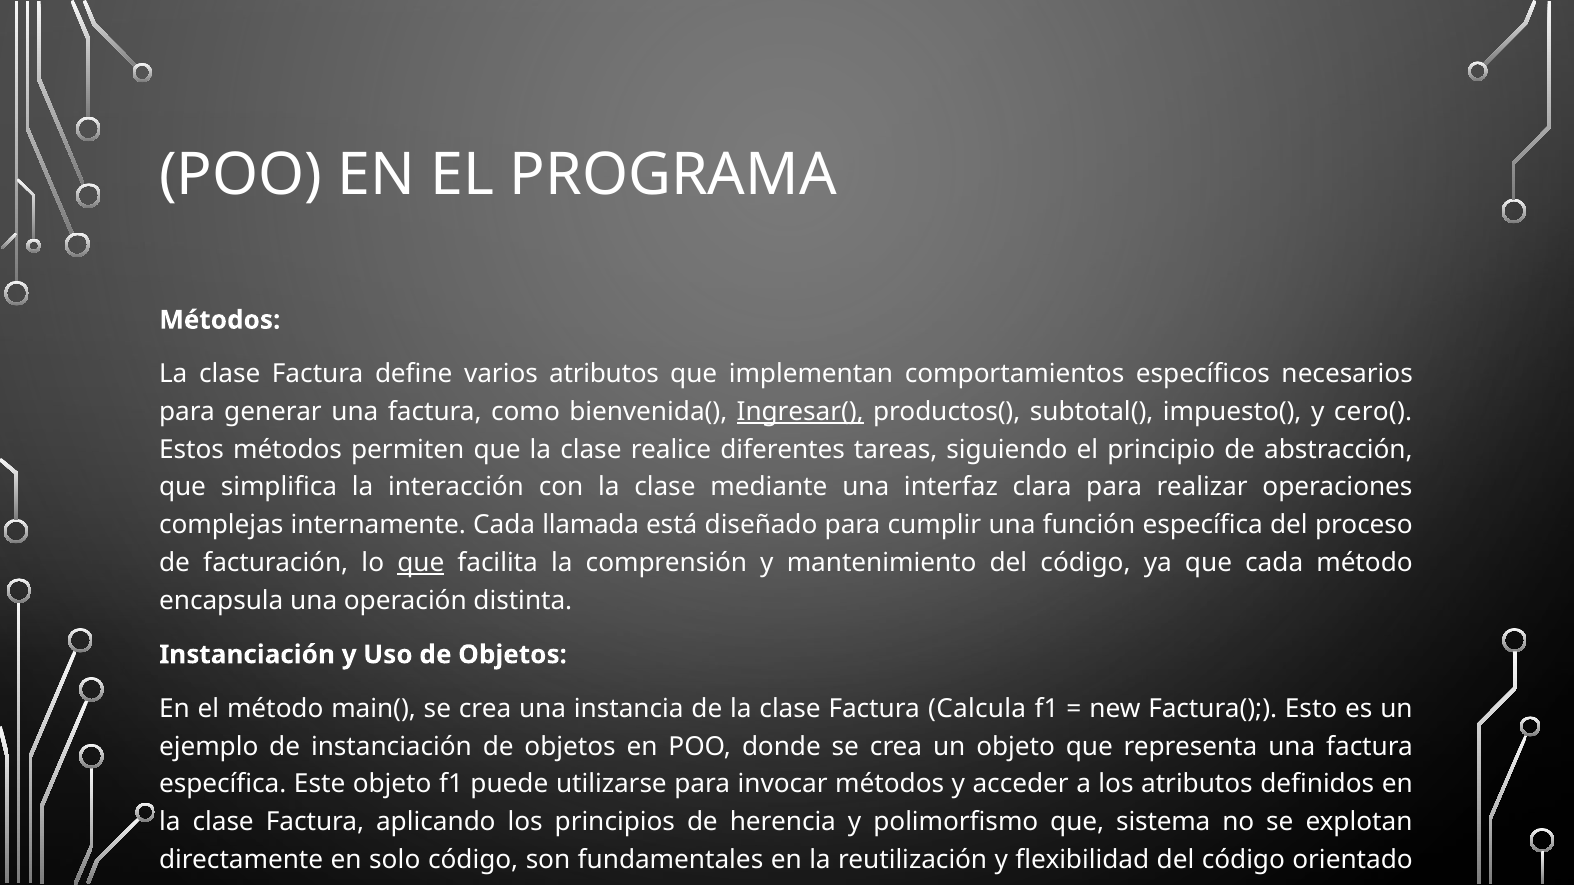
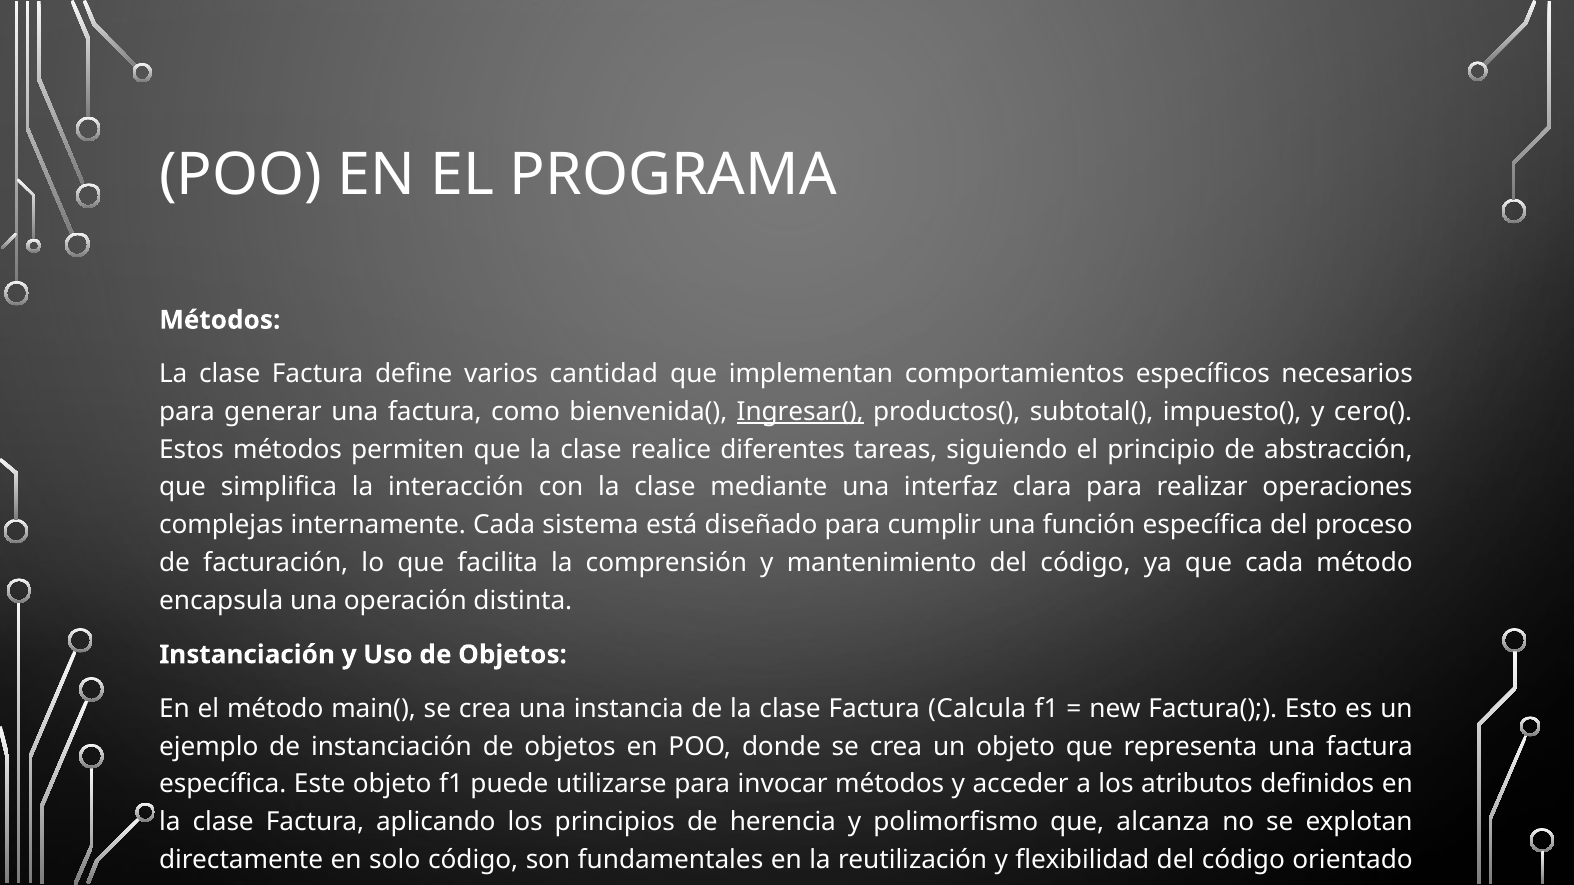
varios atributos: atributos -> cantidad
llamada: llamada -> sistema
que at (421, 563) underline: present -> none
sistema: sistema -> alcanza
